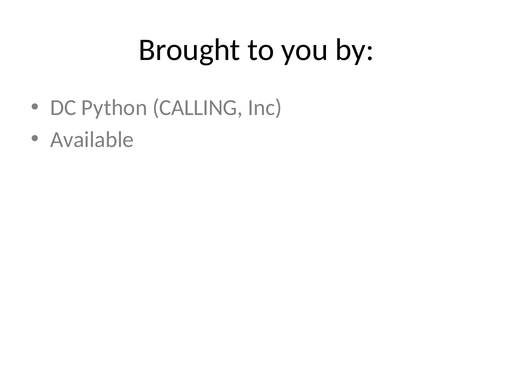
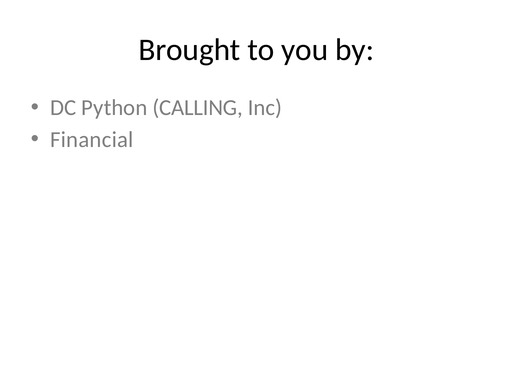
Available: Available -> Financial
